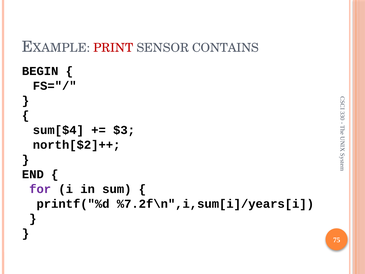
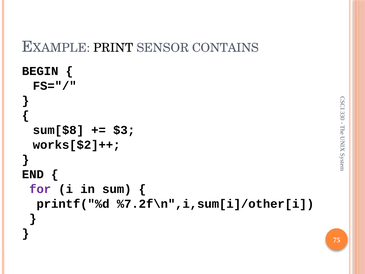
PRINT colour: red -> black
sum[$4: sum[$4 -> sum[$8
north[$2]++: north[$2]++ -> works[$2]++
%7.2f\n",i,sum[i]/years[i: %7.2f\n",i,sum[i]/years[i -> %7.2f\n",i,sum[i]/other[i
